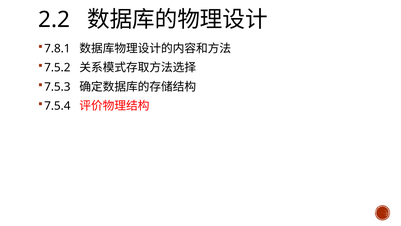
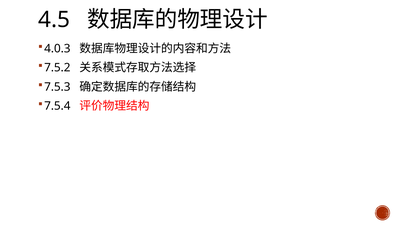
2.2: 2.2 -> 4.5
7.8.1: 7.8.1 -> 4.0.3
